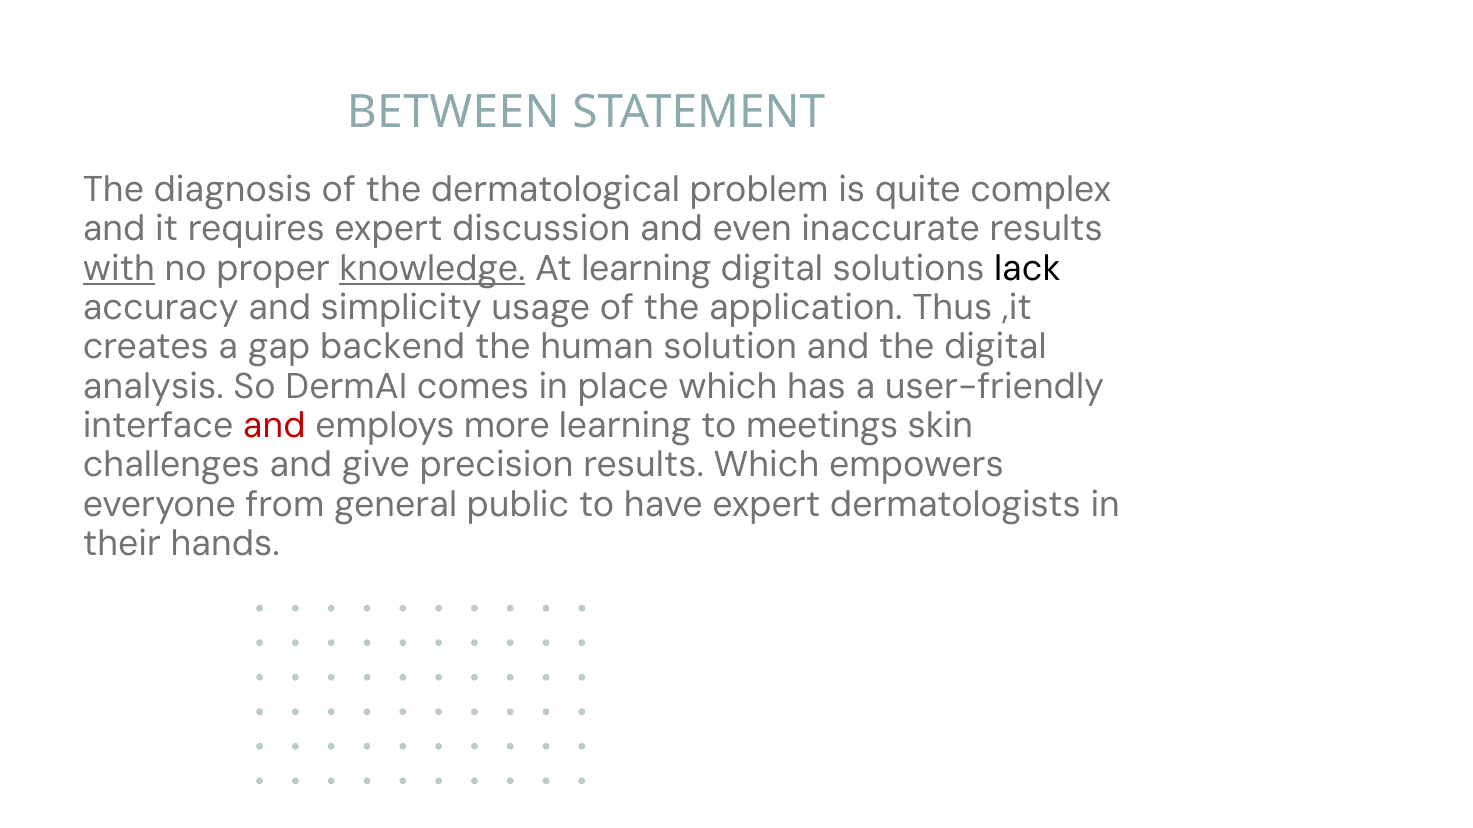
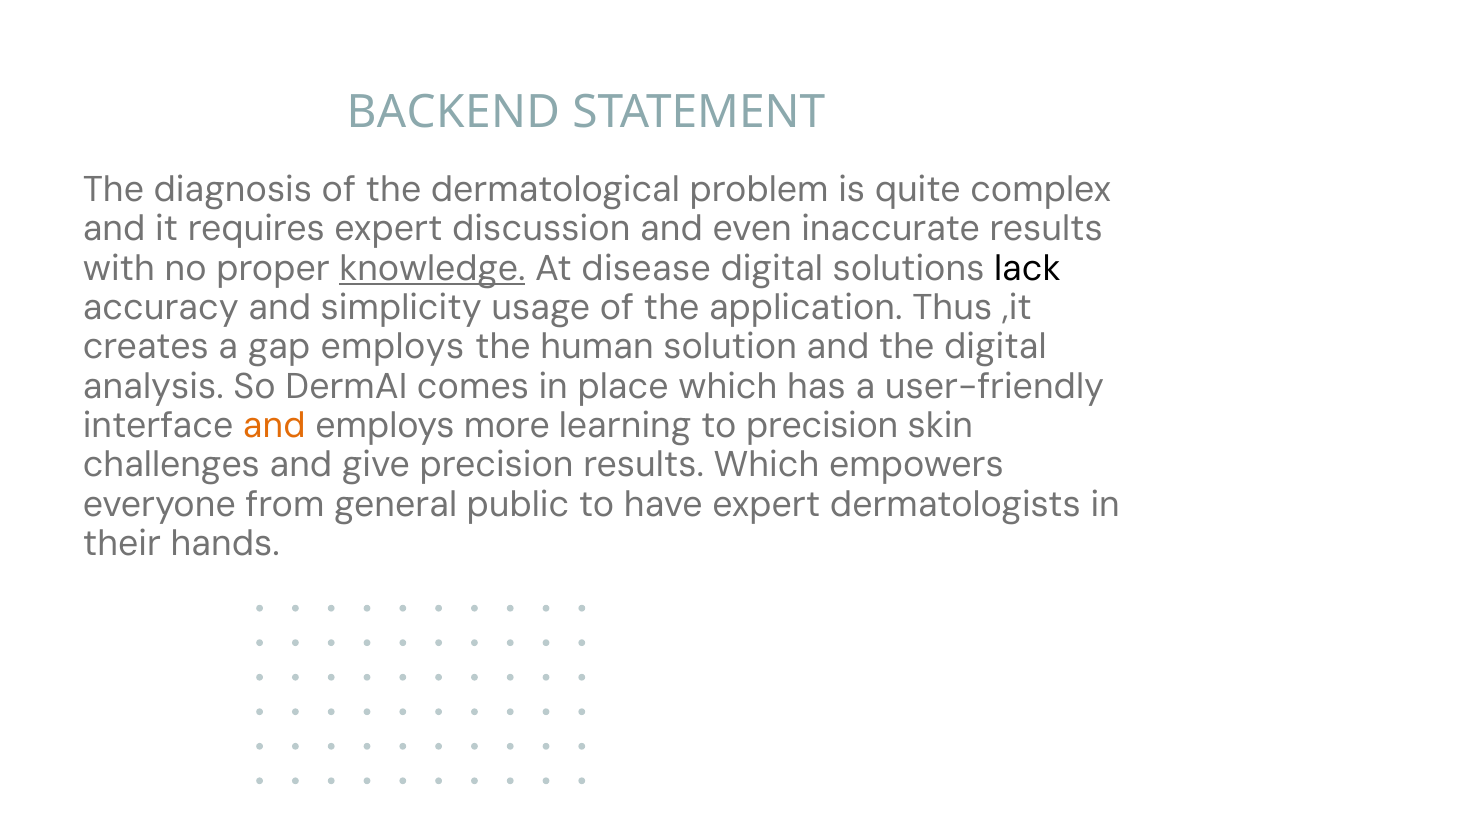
BETWEEN: BETWEEN -> BACKEND
with underline: present -> none
At learning: learning -> disease
gap backend: backend -> employs
and at (274, 426) colour: red -> orange
to meetings: meetings -> precision
